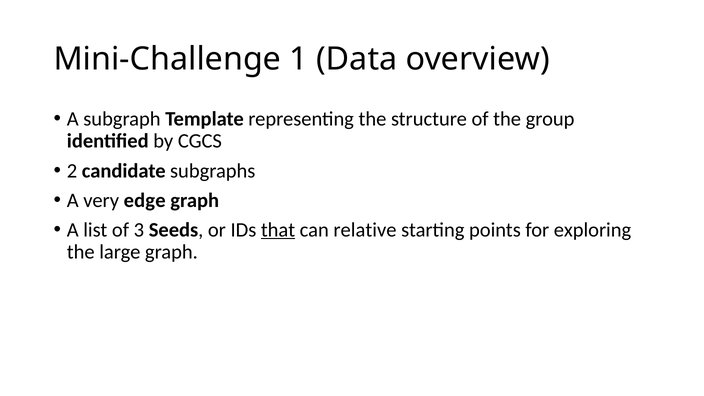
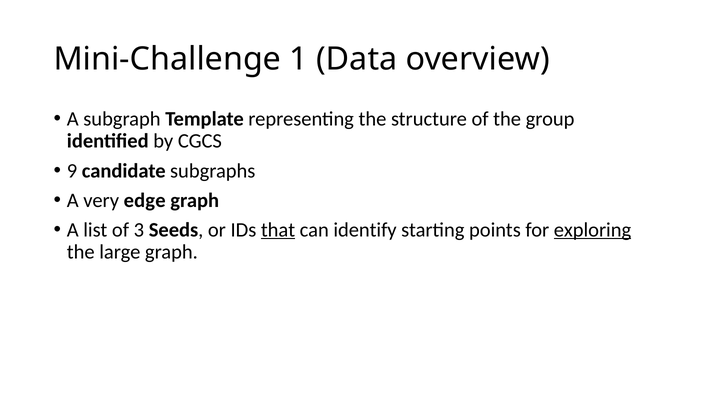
2: 2 -> 9
relative: relative -> identify
exploring underline: none -> present
